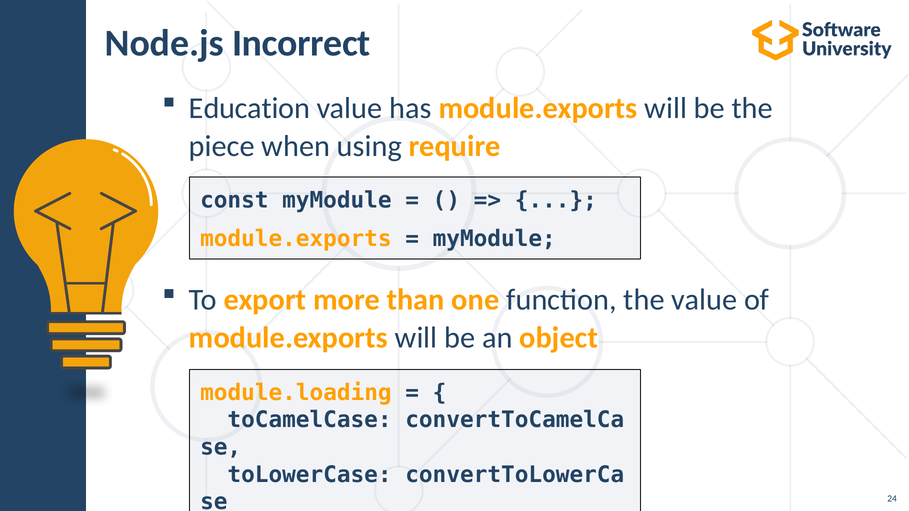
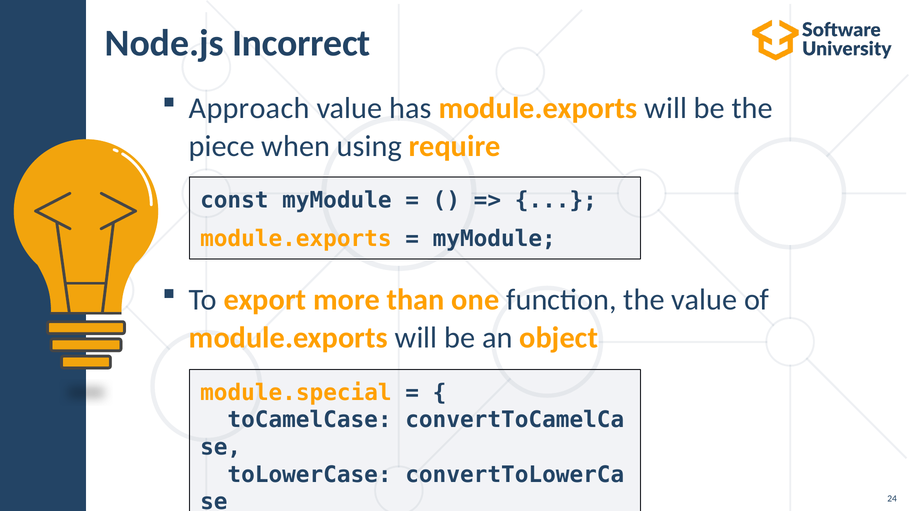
Education: Education -> Approach
module.loading: module.loading -> module.special
